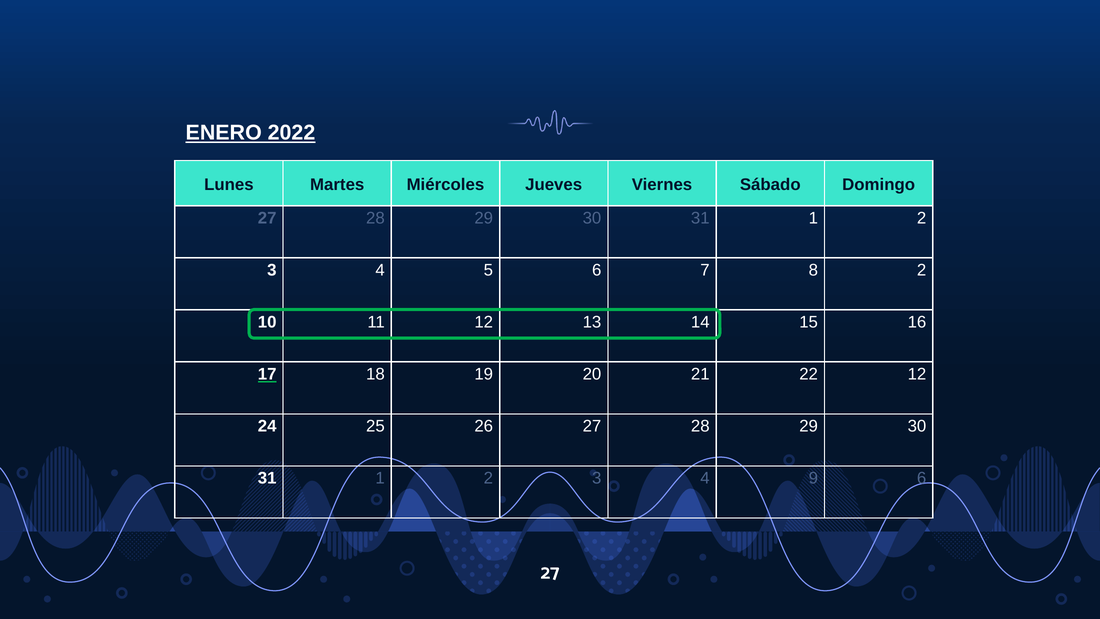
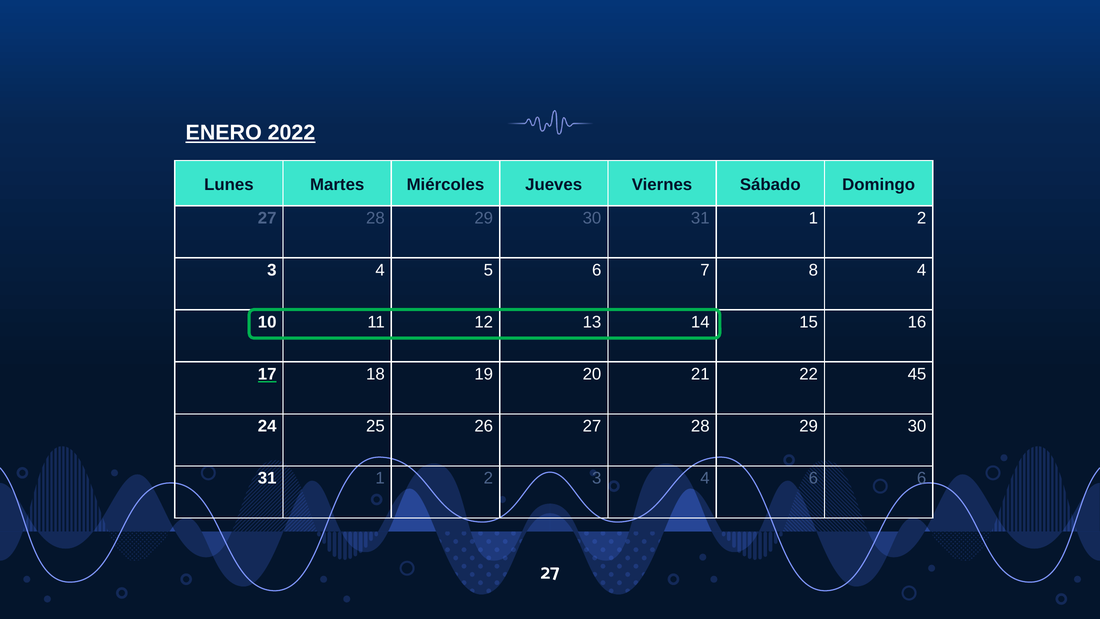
8 2: 2 -> 4
22 12: 12 -> 45
4 9: 9 -> 6
